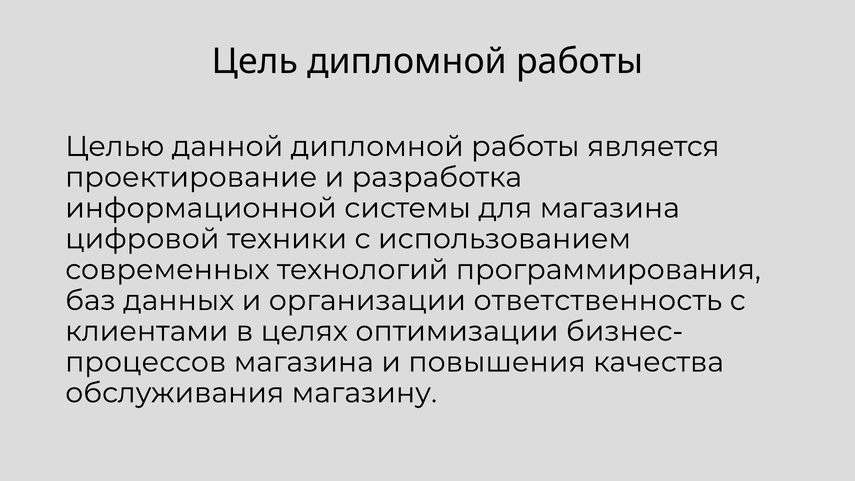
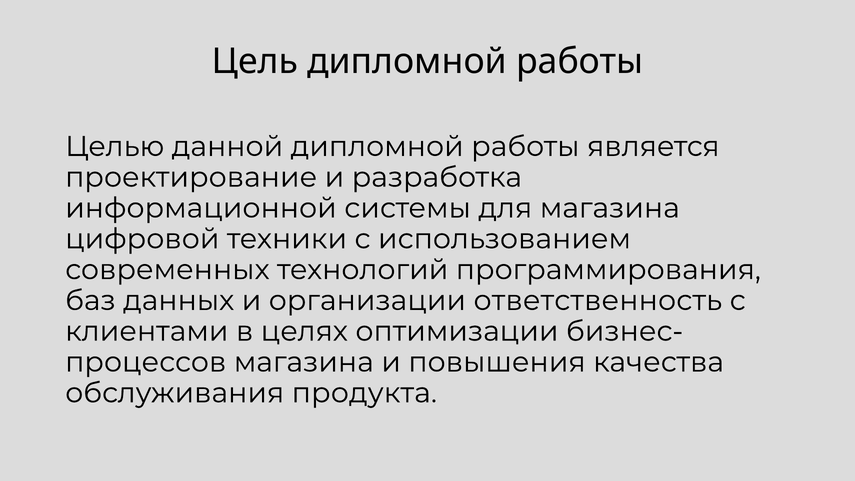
магазину: магазину -> продукта
